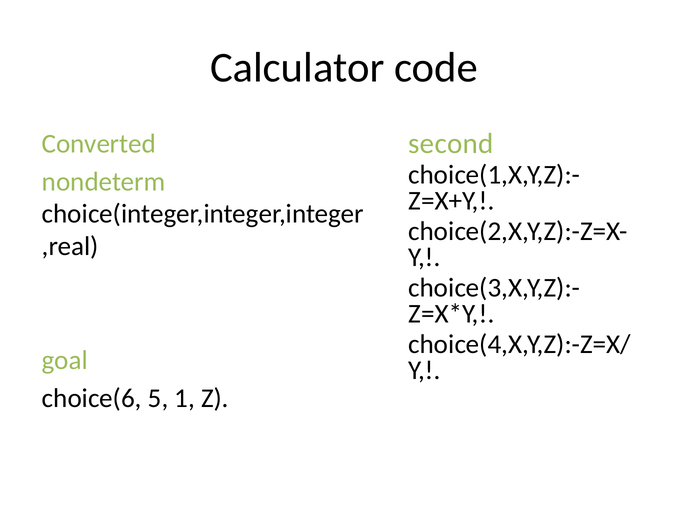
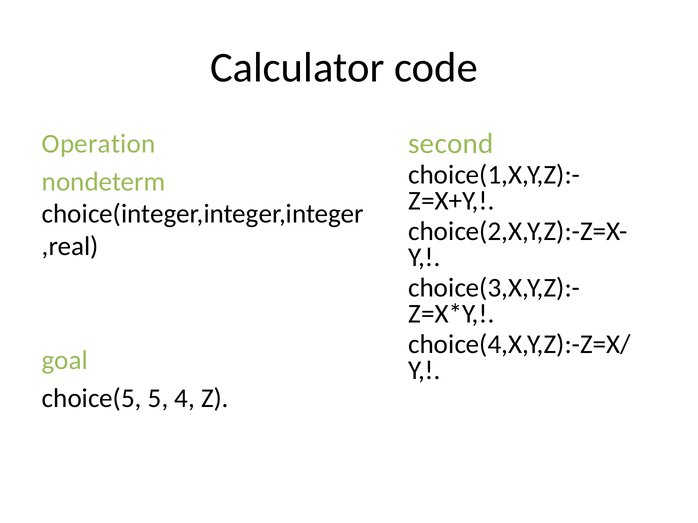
Converted: Converted -> Operation
choice(6: choice(6 -> choice(5
1: 1 -> 4
